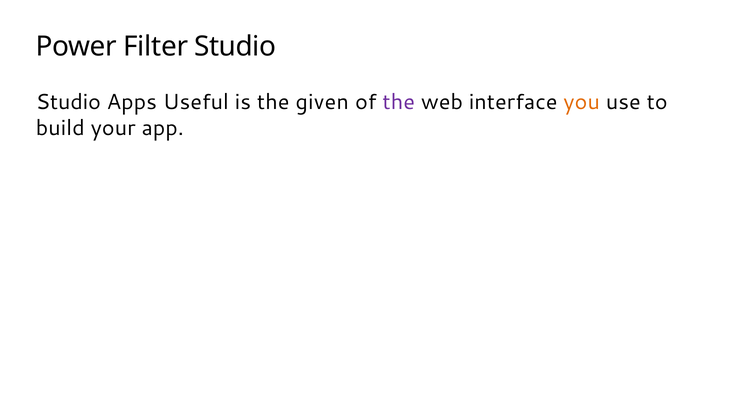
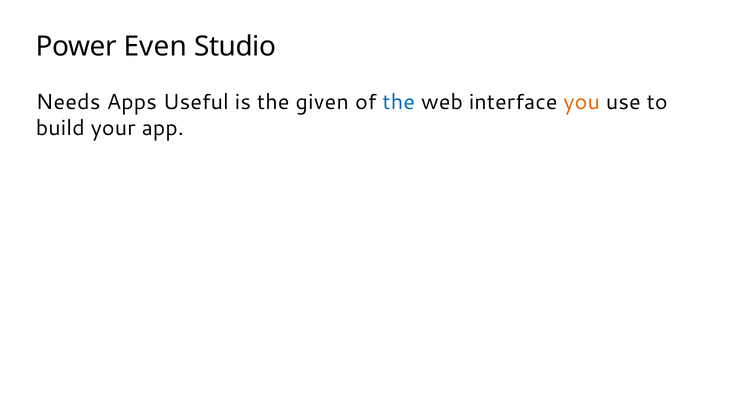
Filter: Filter -> Even
Studio at (68, 102): Studio -> Needs
the at (399, 102) colour: purple -> blue
